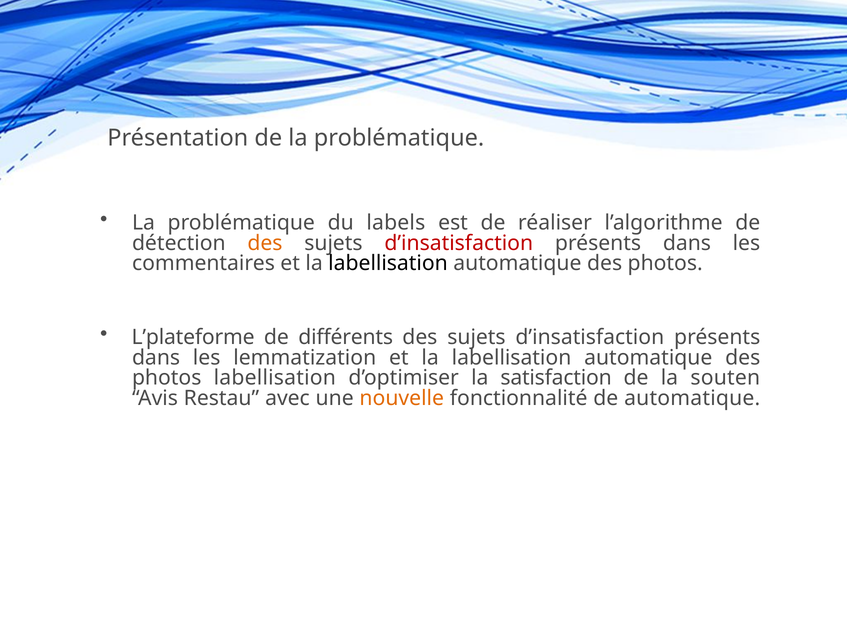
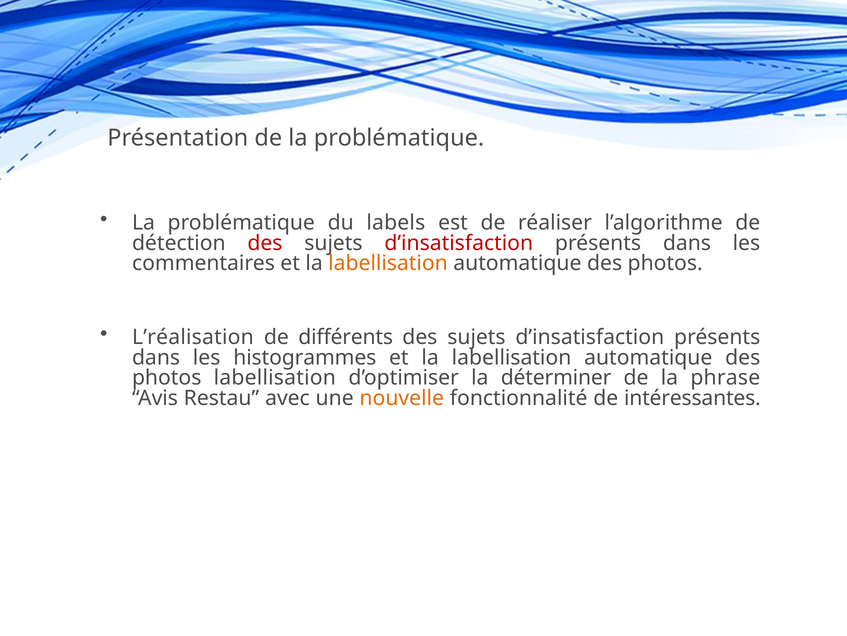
des at (265, 243) colour: orange -> red
labellisation at (388, 263) colour: black -> orange
L’plateforme: L’plateforme -> L’réalisation
lemmatization: lemmatization -> histogrammes
satisfaction: satisfaction -> déterminer
souten: souten -> phrase
de automatique: automatique -> intéressantes
